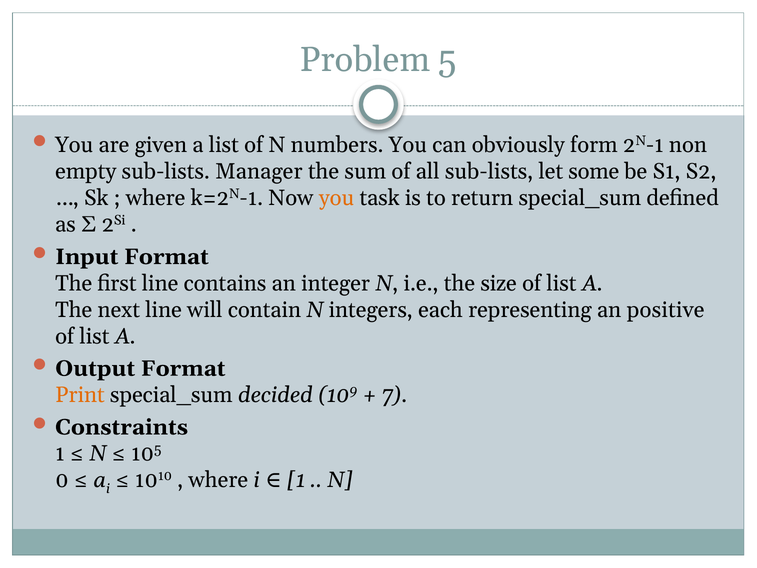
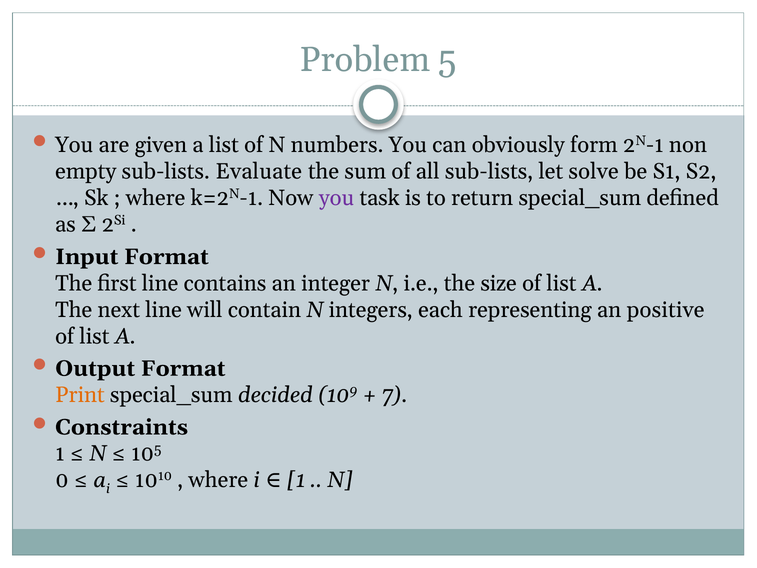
Manager: Manager -> Evaluate
some: some -> solve
you at (337, 198) colour: orange -> purple
